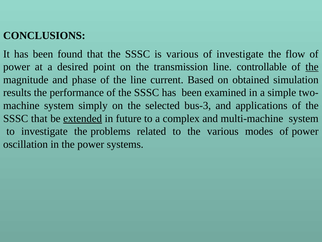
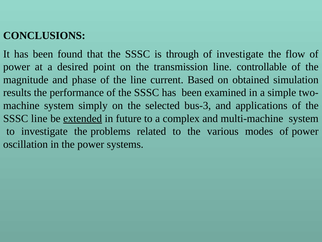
is various: various -> through
the at (312, 67) underline: present -> none
SSSC that: that -> line
